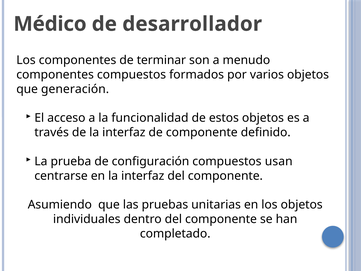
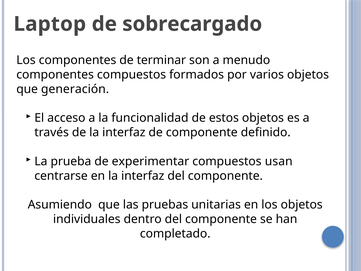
Médico: Médico -> Laptop
desarrollador: desarrollador -> sobrecargado
configuración: configuración -> experimentar
